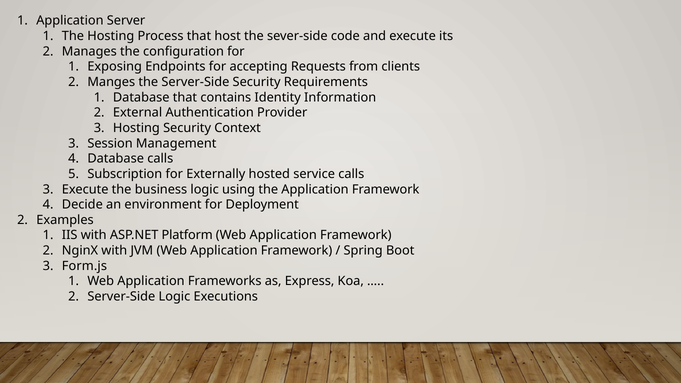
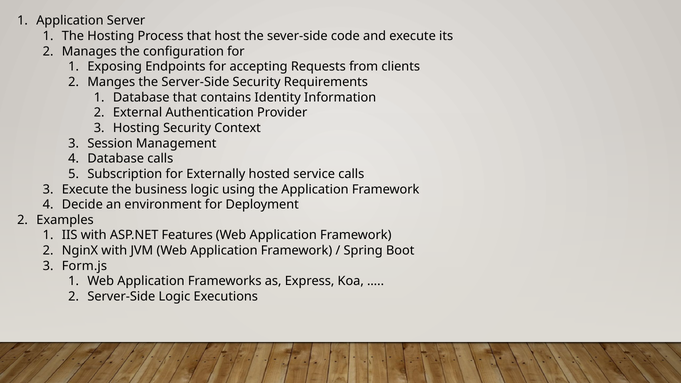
Platform: Platform -> Features
